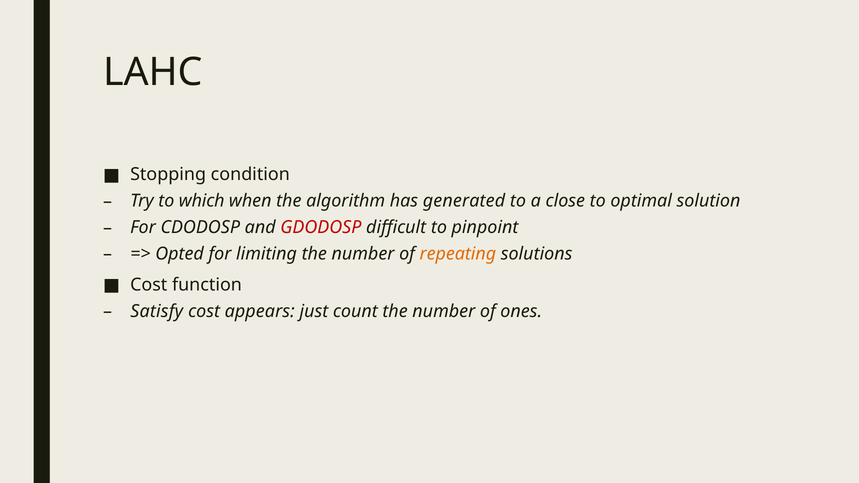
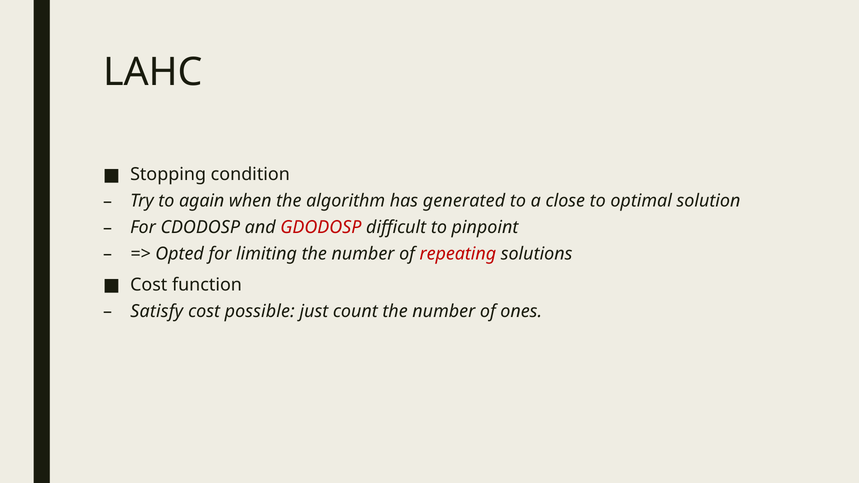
which: which -> again
repeating colour: orange -> red
appears: appears -> possible
